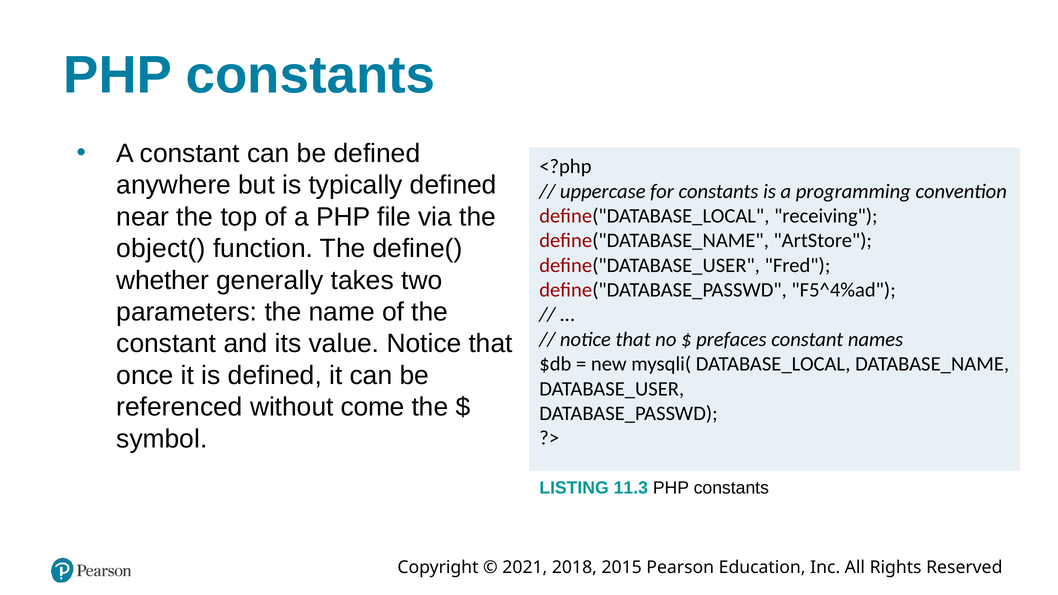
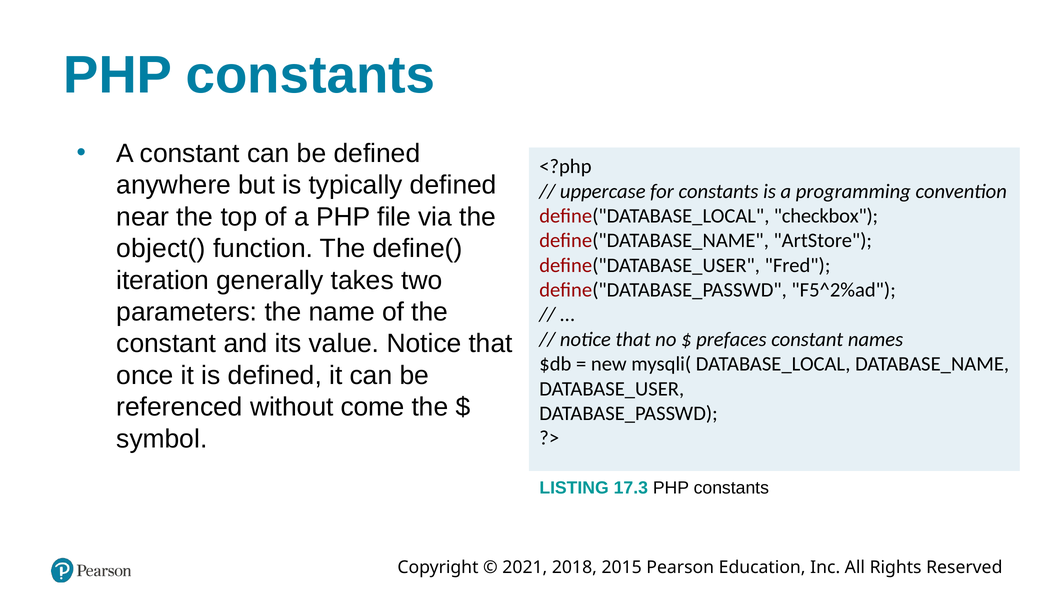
receiving: receiving -> checkbox
whether: whether -> iteration
F5^4%ad: F5^4%ad -> F5^2%ad
11.3: 11.3 -> 17.3
